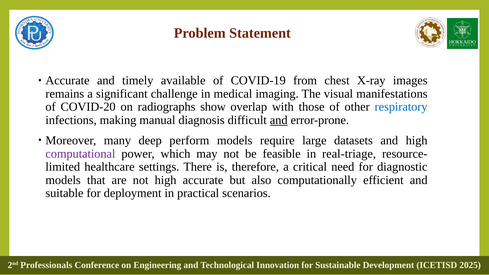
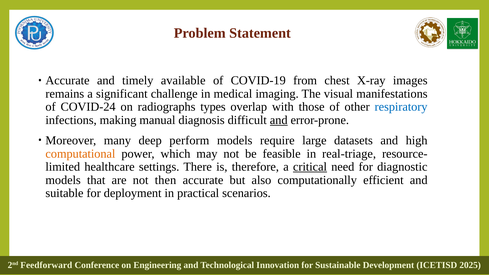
COVID-20: COVID-20 -> COVID-24
show: show -> types
computational colour: purple -> orange
critical underline: none -> present
not high: high -> then
Professionals: Professionals -> Feedforward
